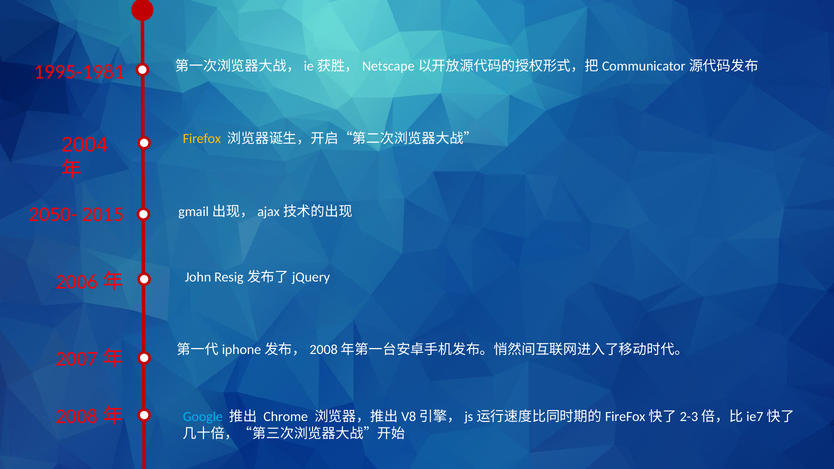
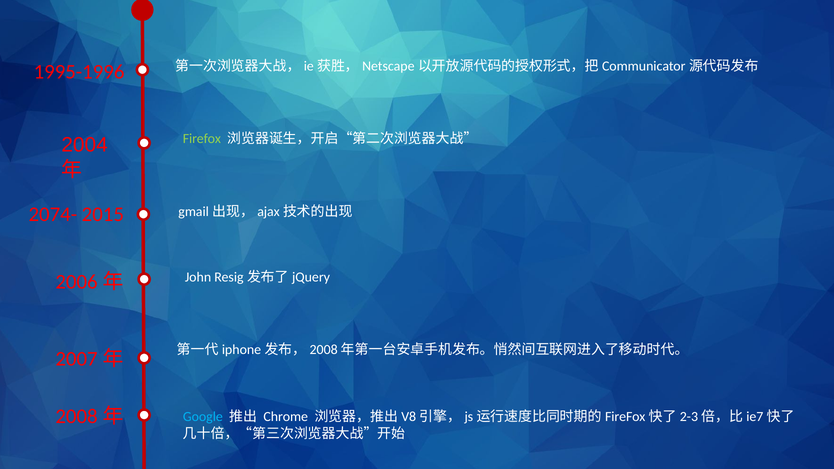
1995-1981: 1995-1981 -> 1995-1996
Firefox colour: yellow -> light green
2050-: 2050- -> 2074-
